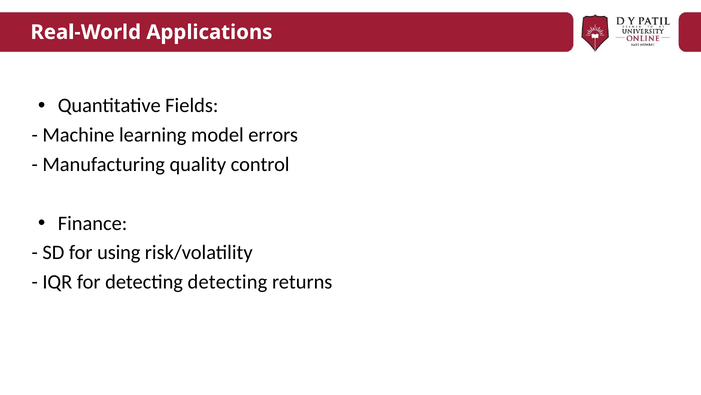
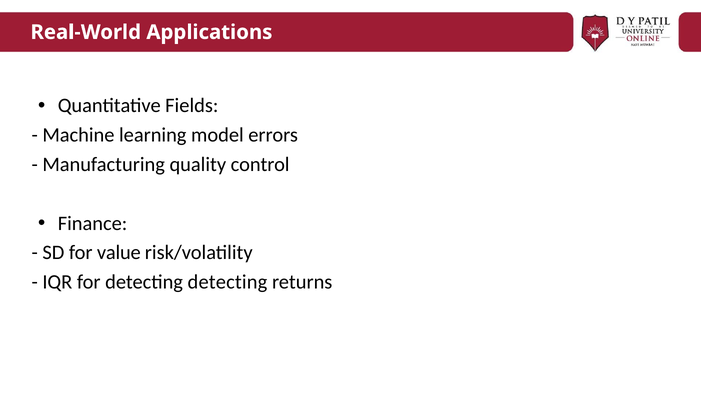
using: using -> value
